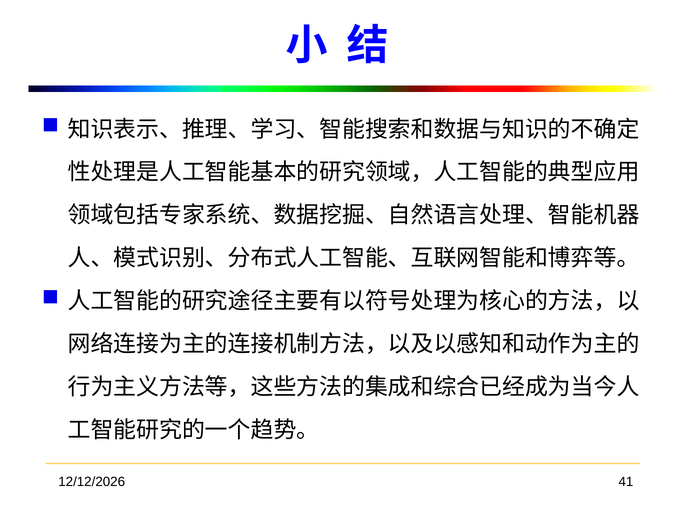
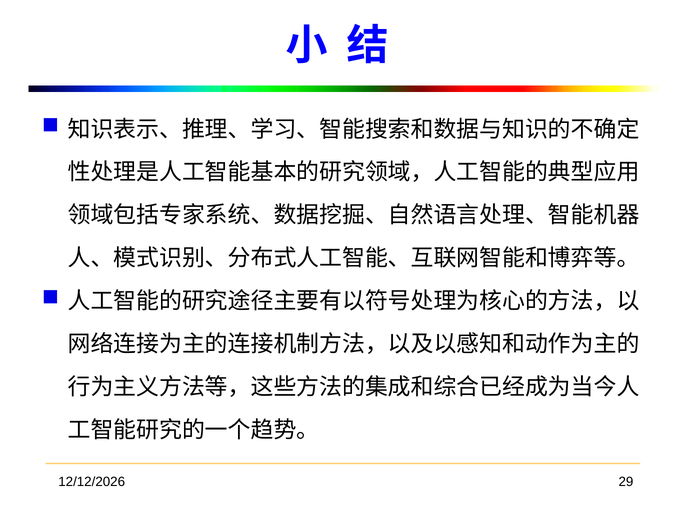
41: 41 -> 29
